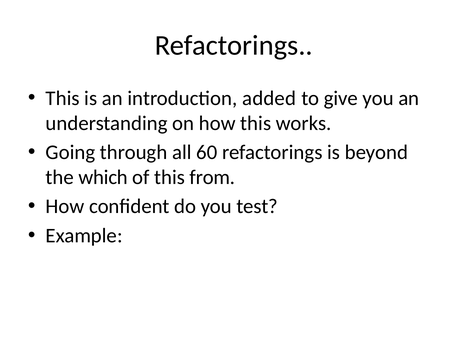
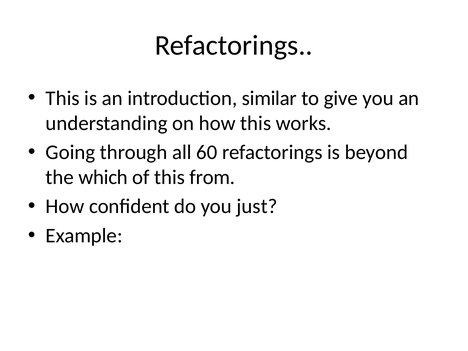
added: added -> similar
test: test -> just
